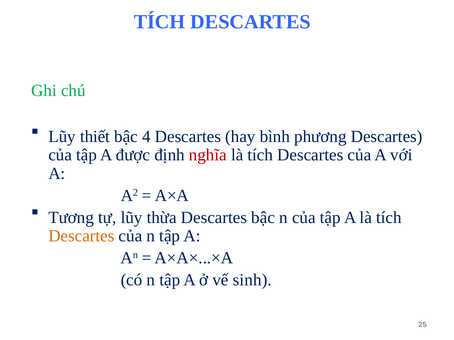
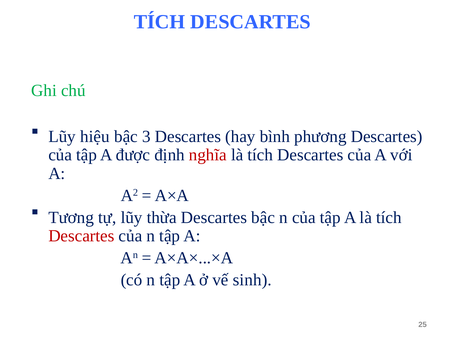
thiết: thiết -> hiệu
4: 4 -> 3
Descartes at (81, 236) colour: orange -> red
